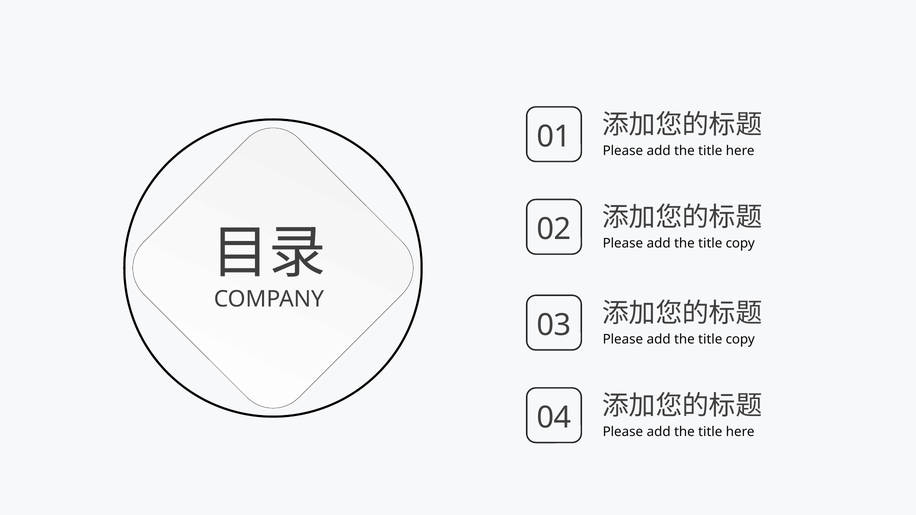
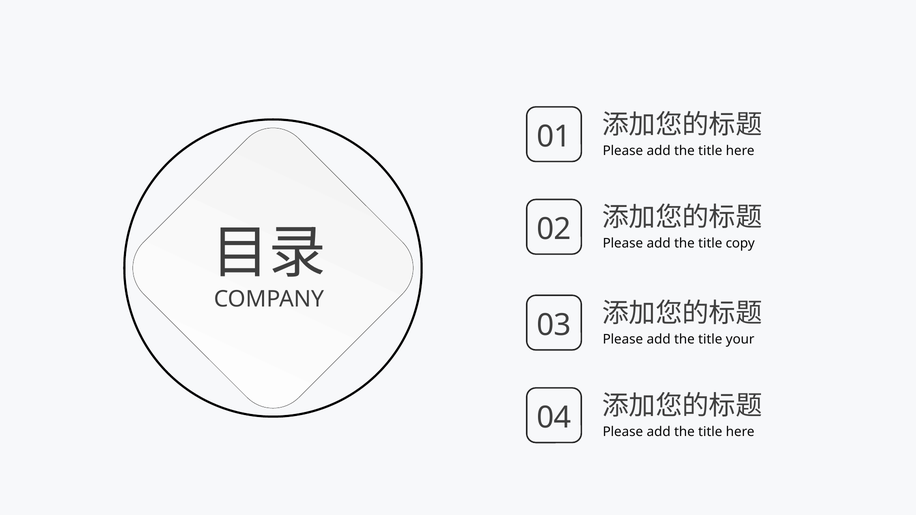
copy at (740, 339): copy -> your
